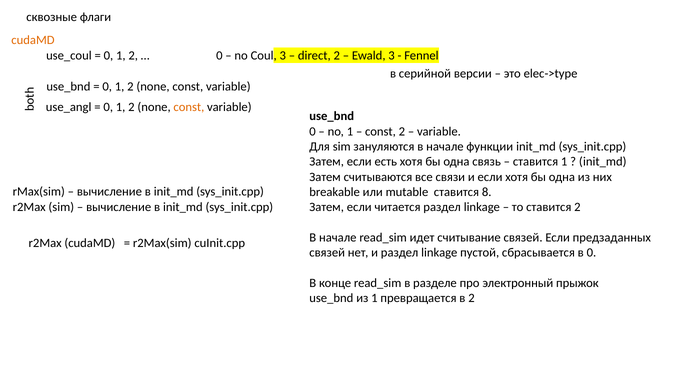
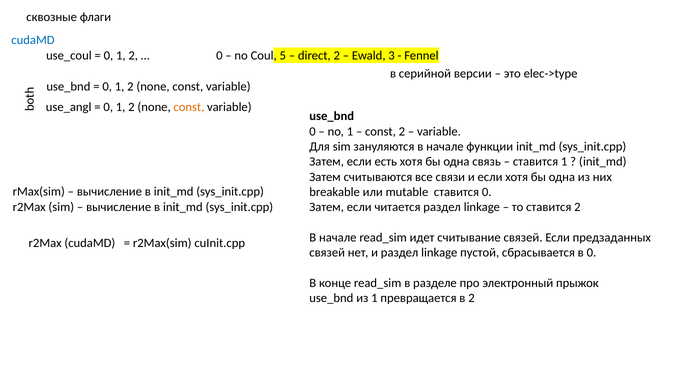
cudaMD at (33, 40) colour: orange -> blue
Coul 3: 3 -> 5
ставится 8: 8 -> 0
